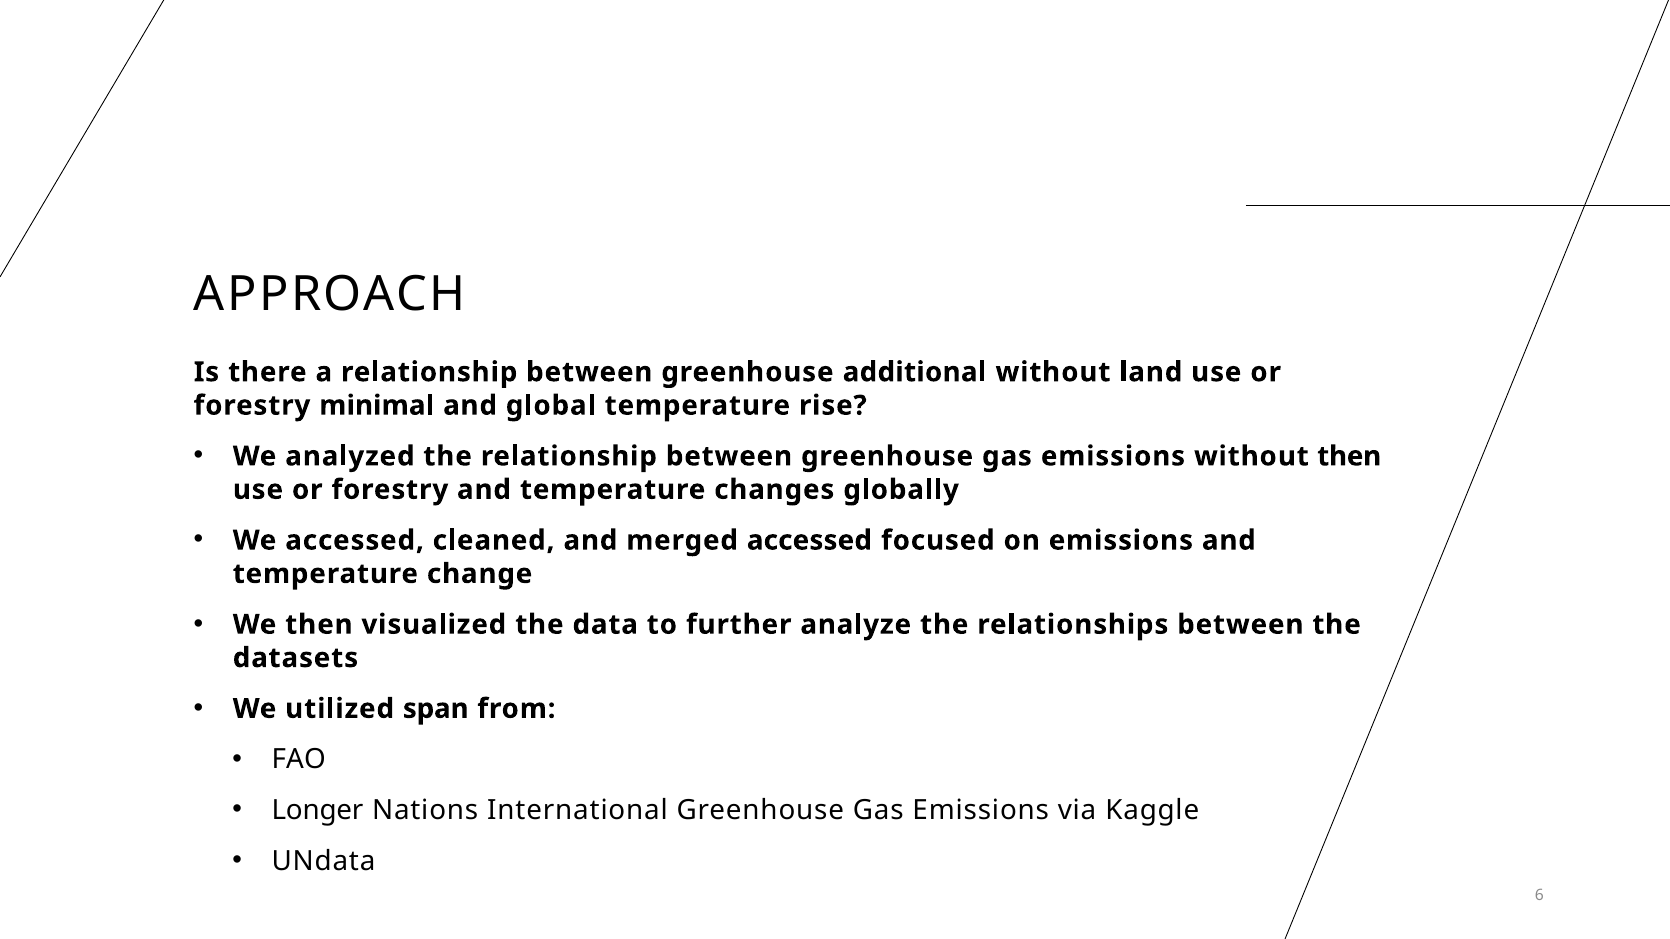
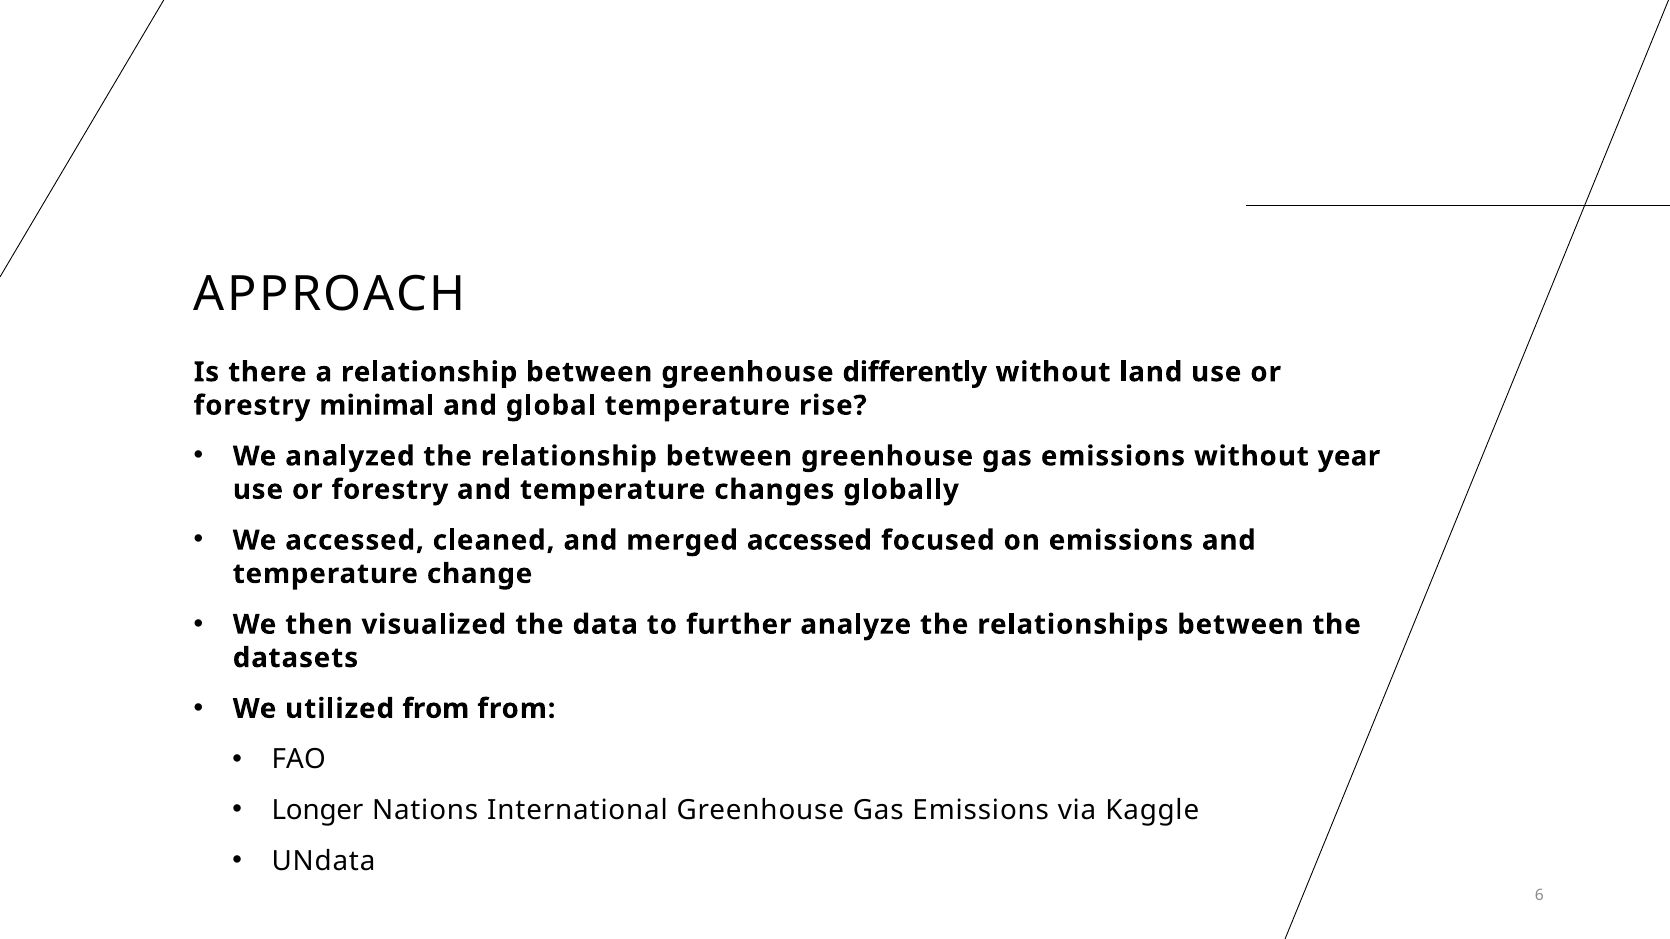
additional: additional -> differently
without then: then -> year
utilized span: span -> from
